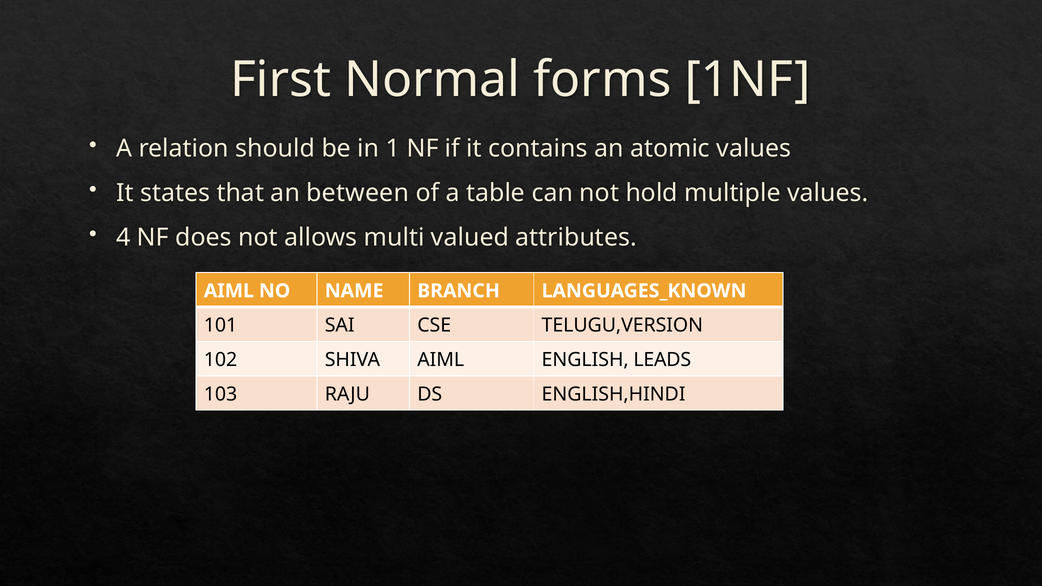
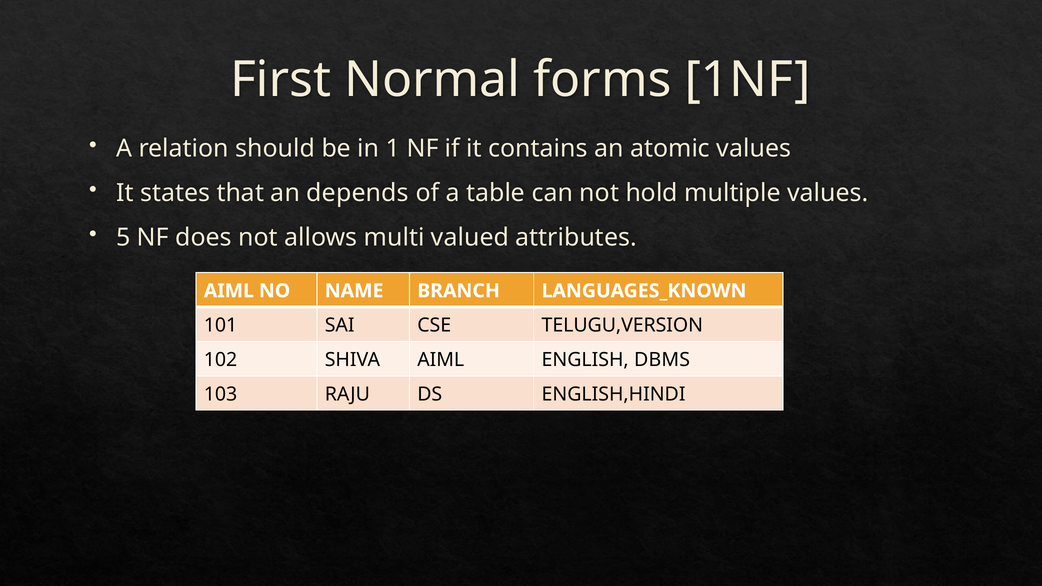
between: between -> depends
4: 4 -> 5
LEADS: LEADS -> DBMS
